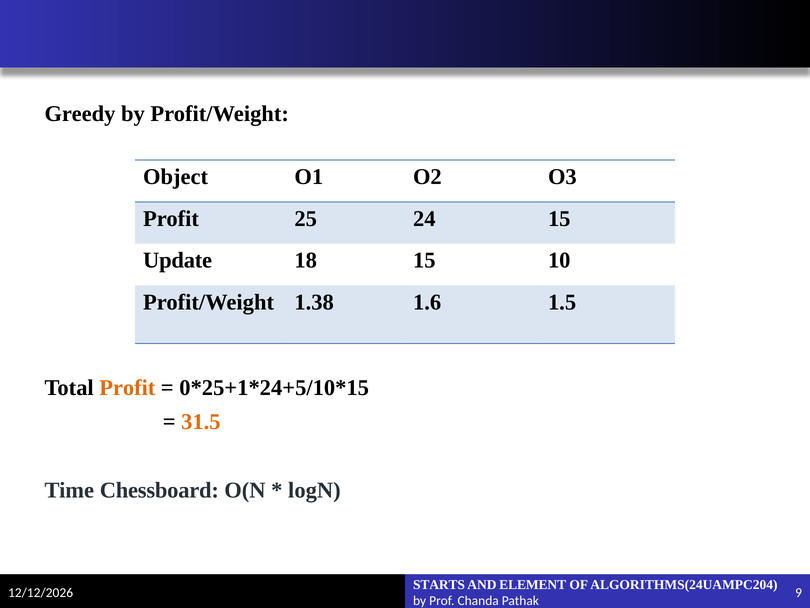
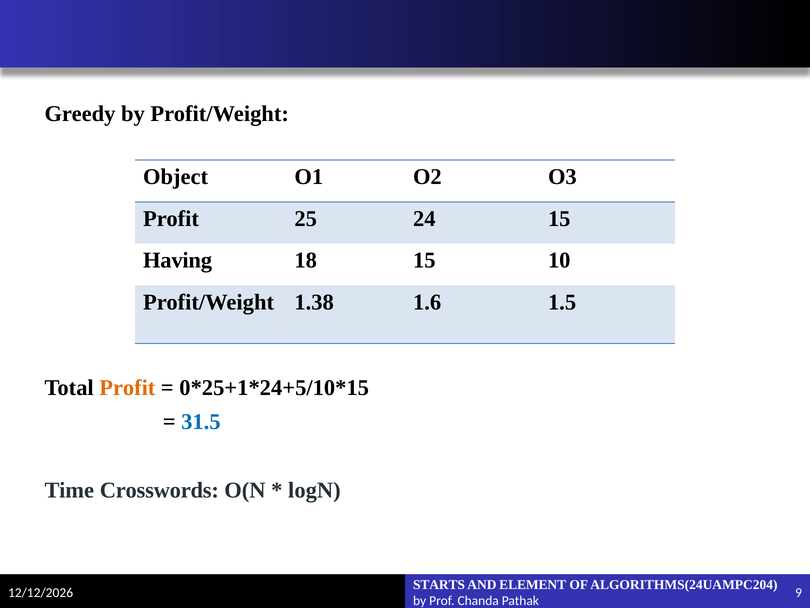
Update: Update -> Having
31.5 colour: orange -> blue
Chessboard: Chessboard -> Crosswords
